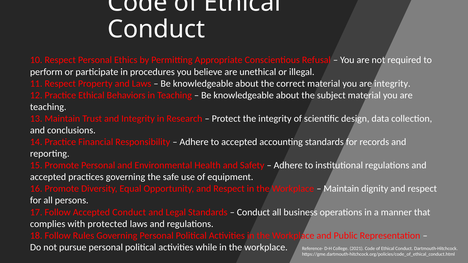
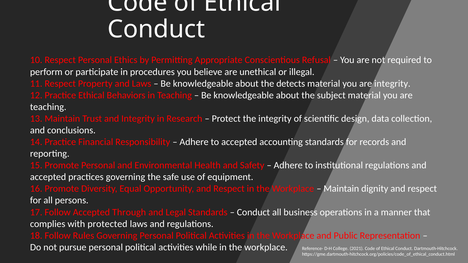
correct: correct -> detects
Accepted Conduct: Conduct -> Through
